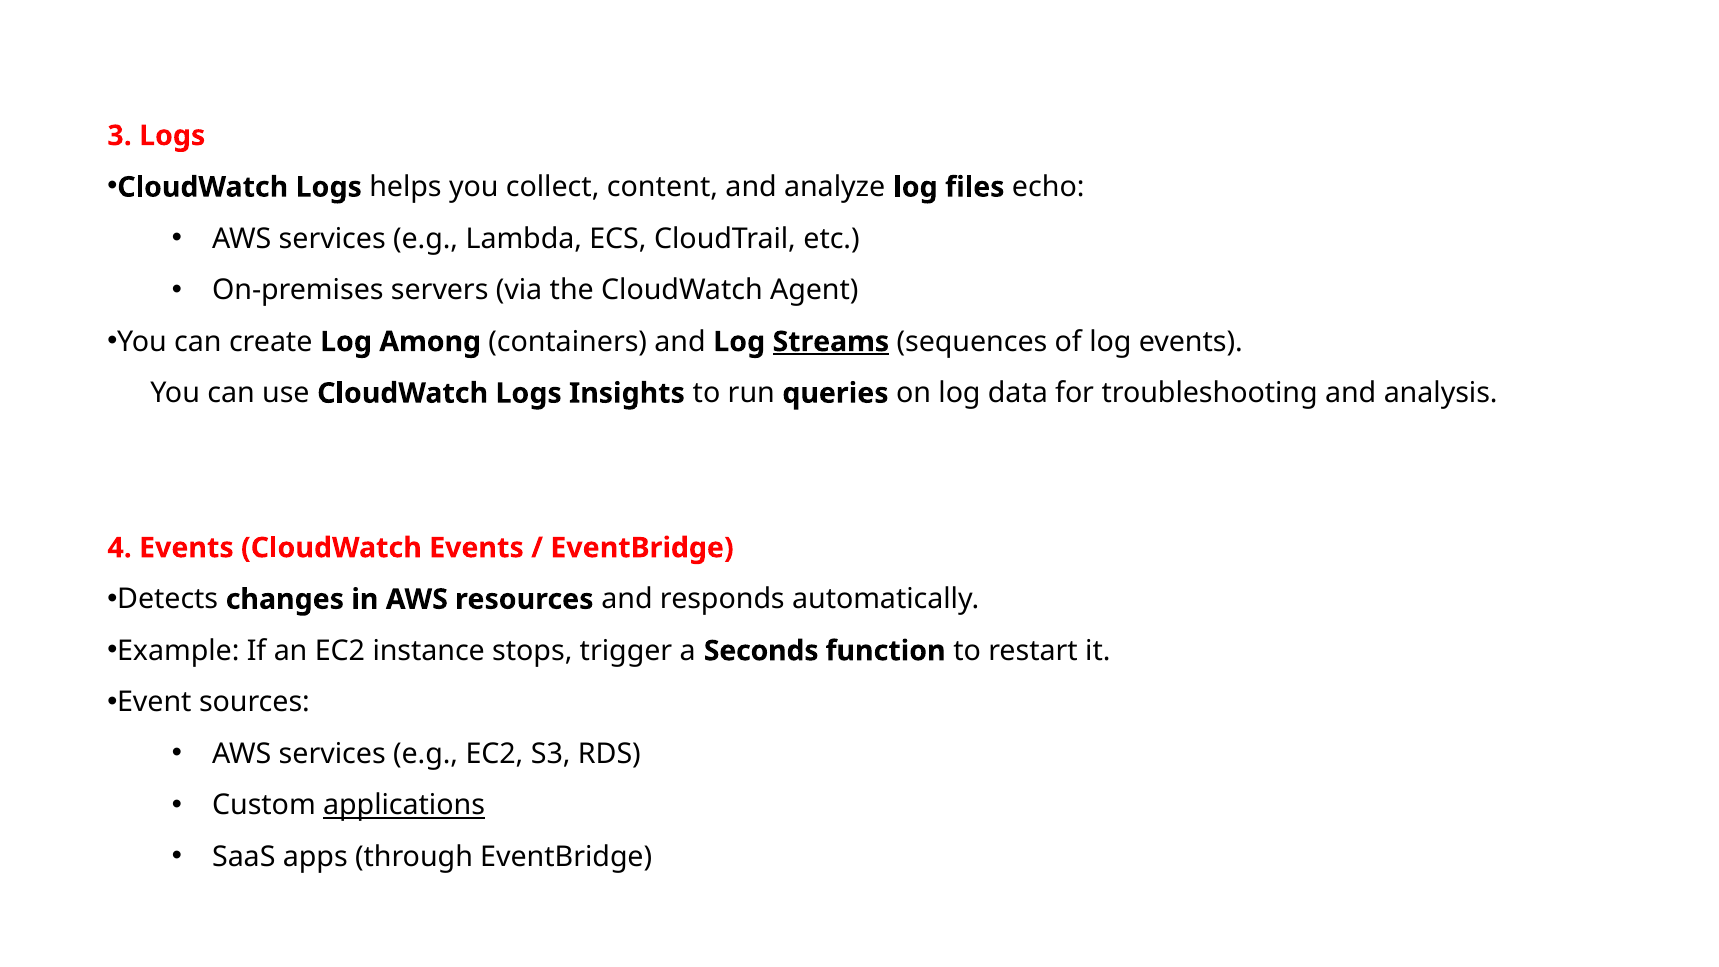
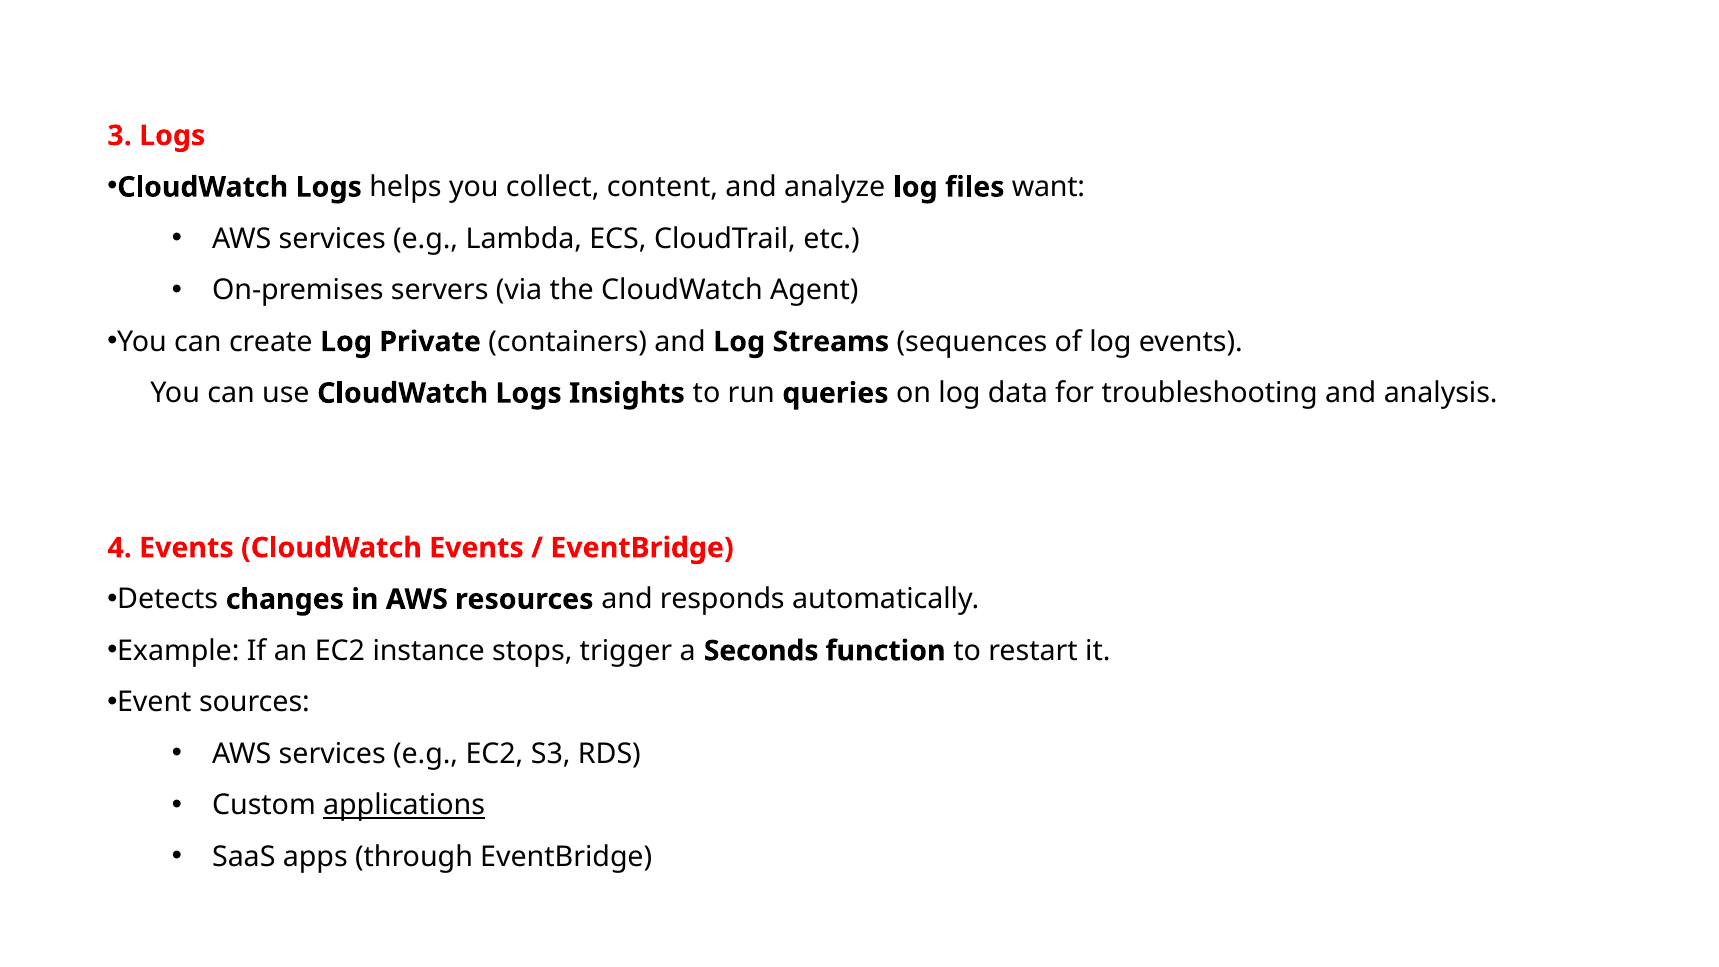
echo: echo -> want
Among: Among -> Private
Streams underline: present -> none
